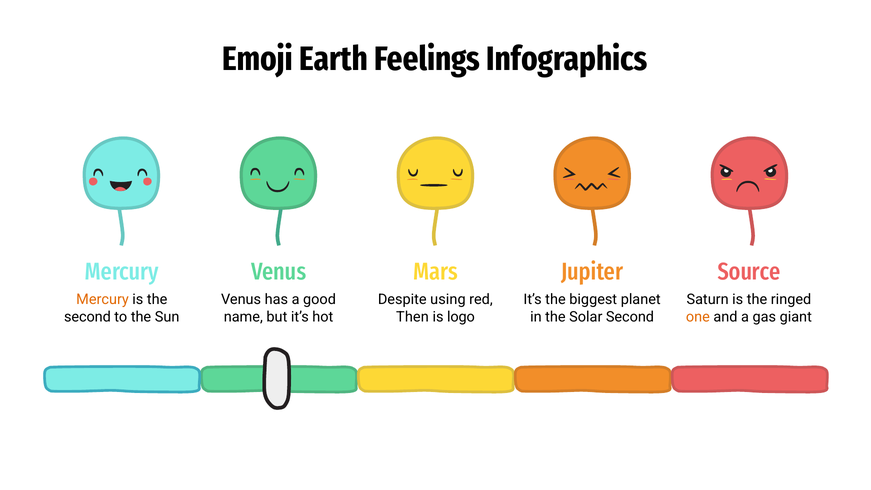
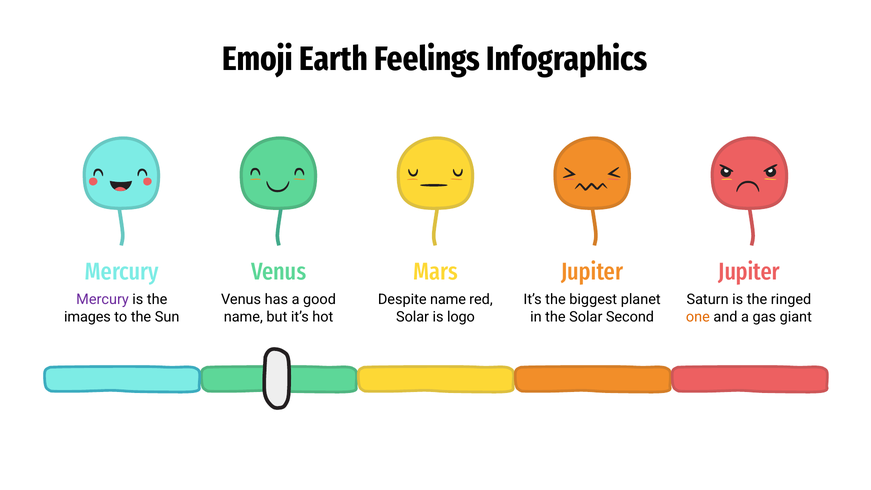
Source at (749, 272): Source -> Jupiter
Mercury at (102, 299) colour: orange -> purple
Despite using: using -> name
second at (87, 317): second -> images
Then at (412, 317): Then -> Solar
